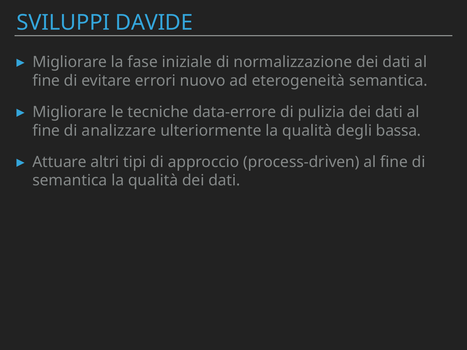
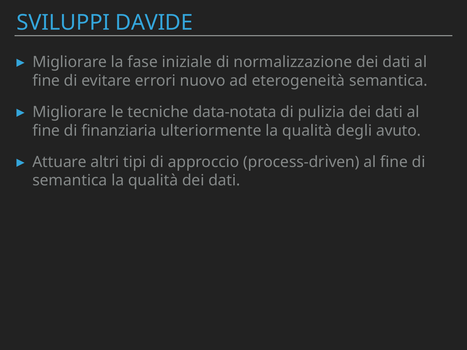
data-errore: data-errore -> data-notata
analizzare: analizzare -> finanziaria
bassa: bassa -> avuto
